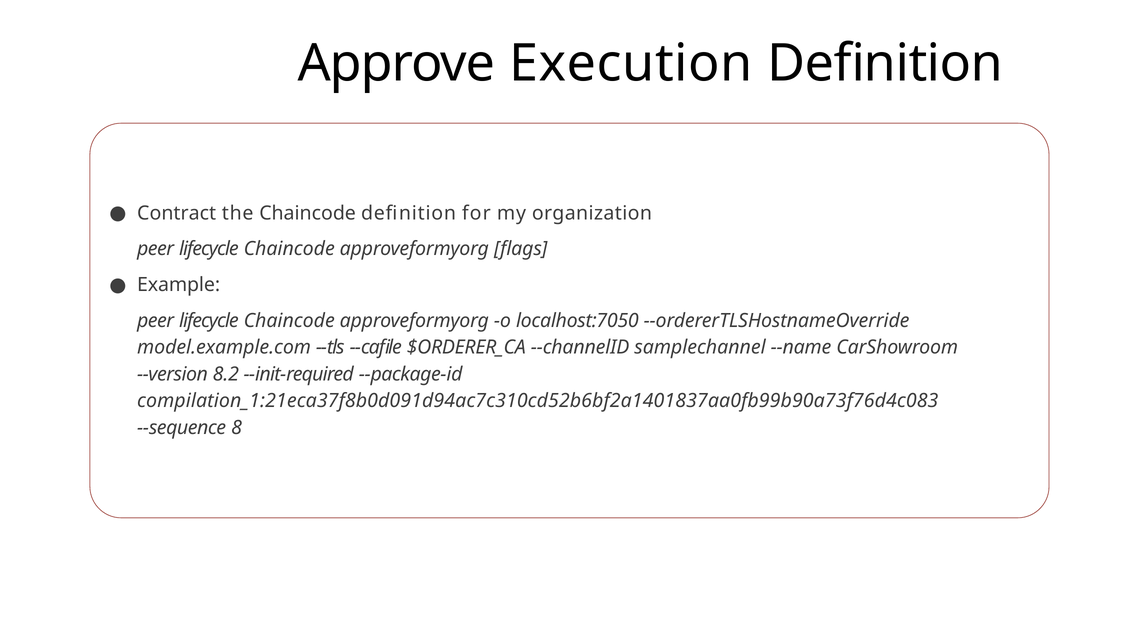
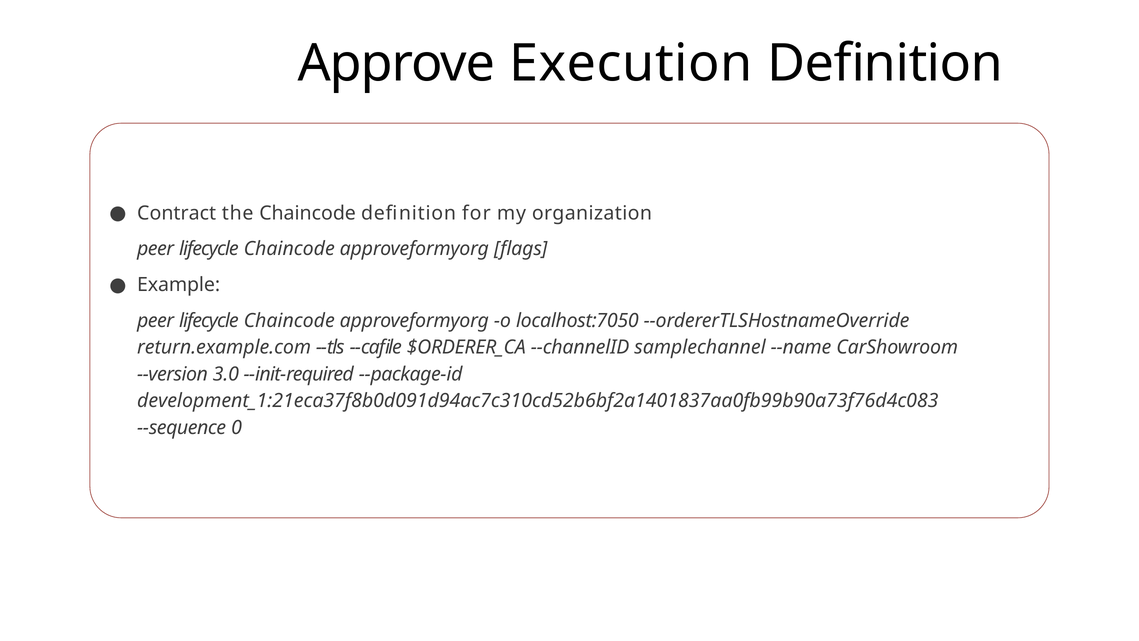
model.example.com: model.example.com -> return.example.com
8.2: 8.2 -> 3.0
compilation_1:21eca37f8b0d091d94ac7c310cd52b6bf2a1401837aa0fb99b90a73f76d4c083: compilation_1:21eca37f8b0d091d94ac7c310cd52b6bf2a1401837aa0fb99b90a73f76d4c083 -> development_1:21eca37f8b0d091d94ac7c310cd52b6bf2a1401837aa0fb99b90a73f76d4c083
8: 8 -> 0
